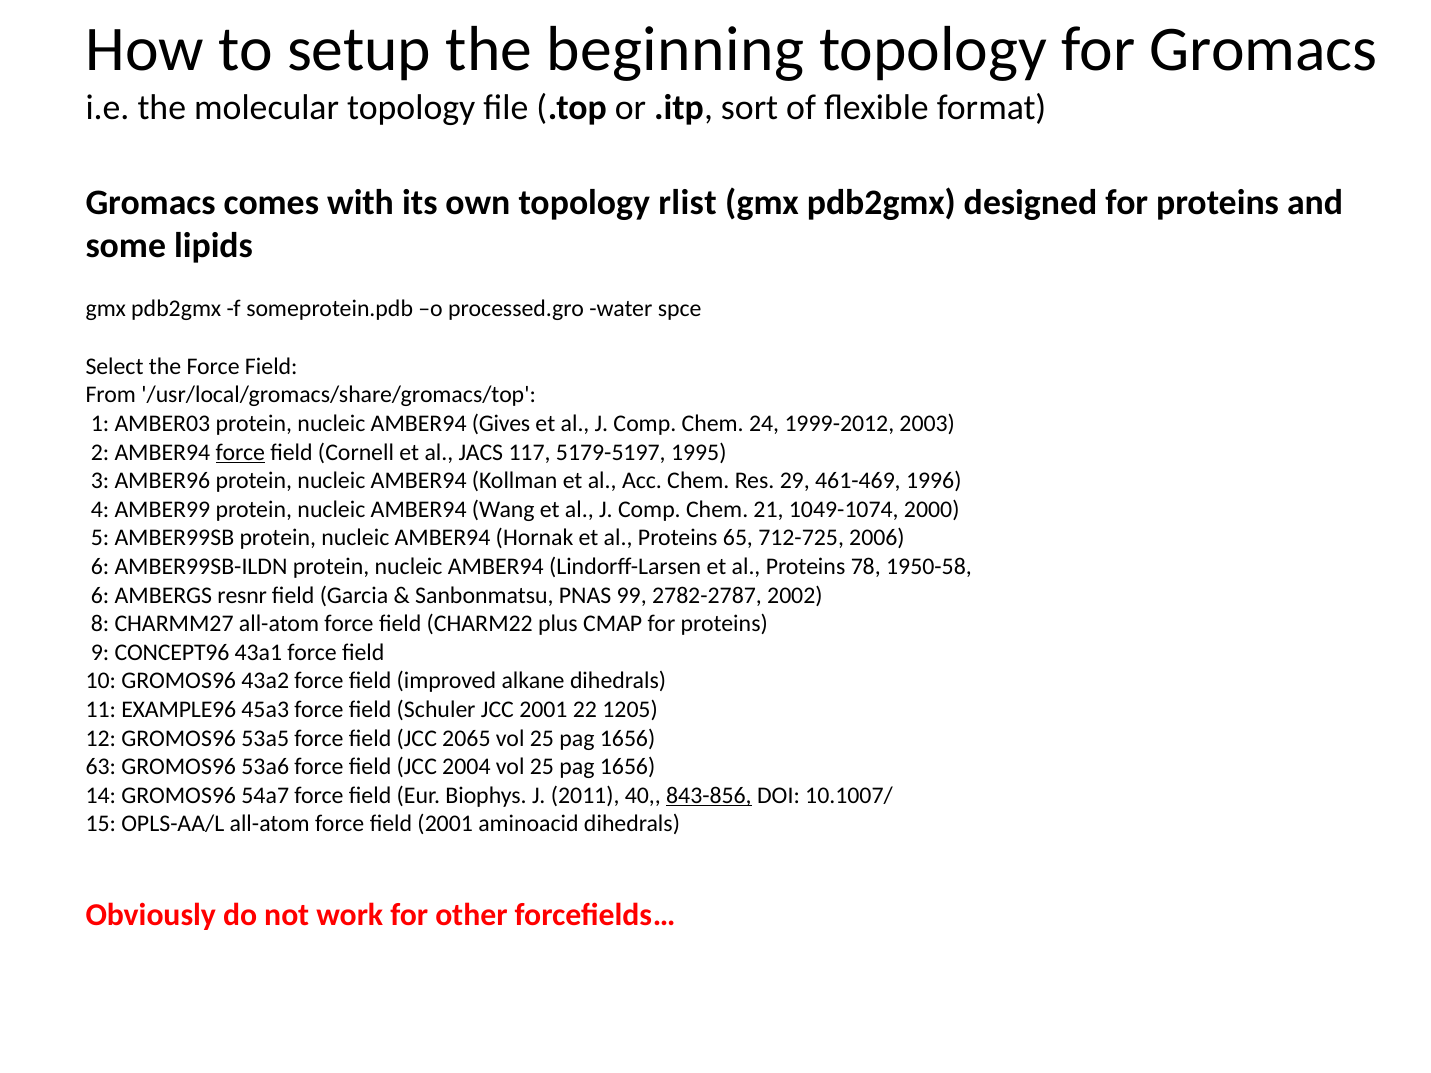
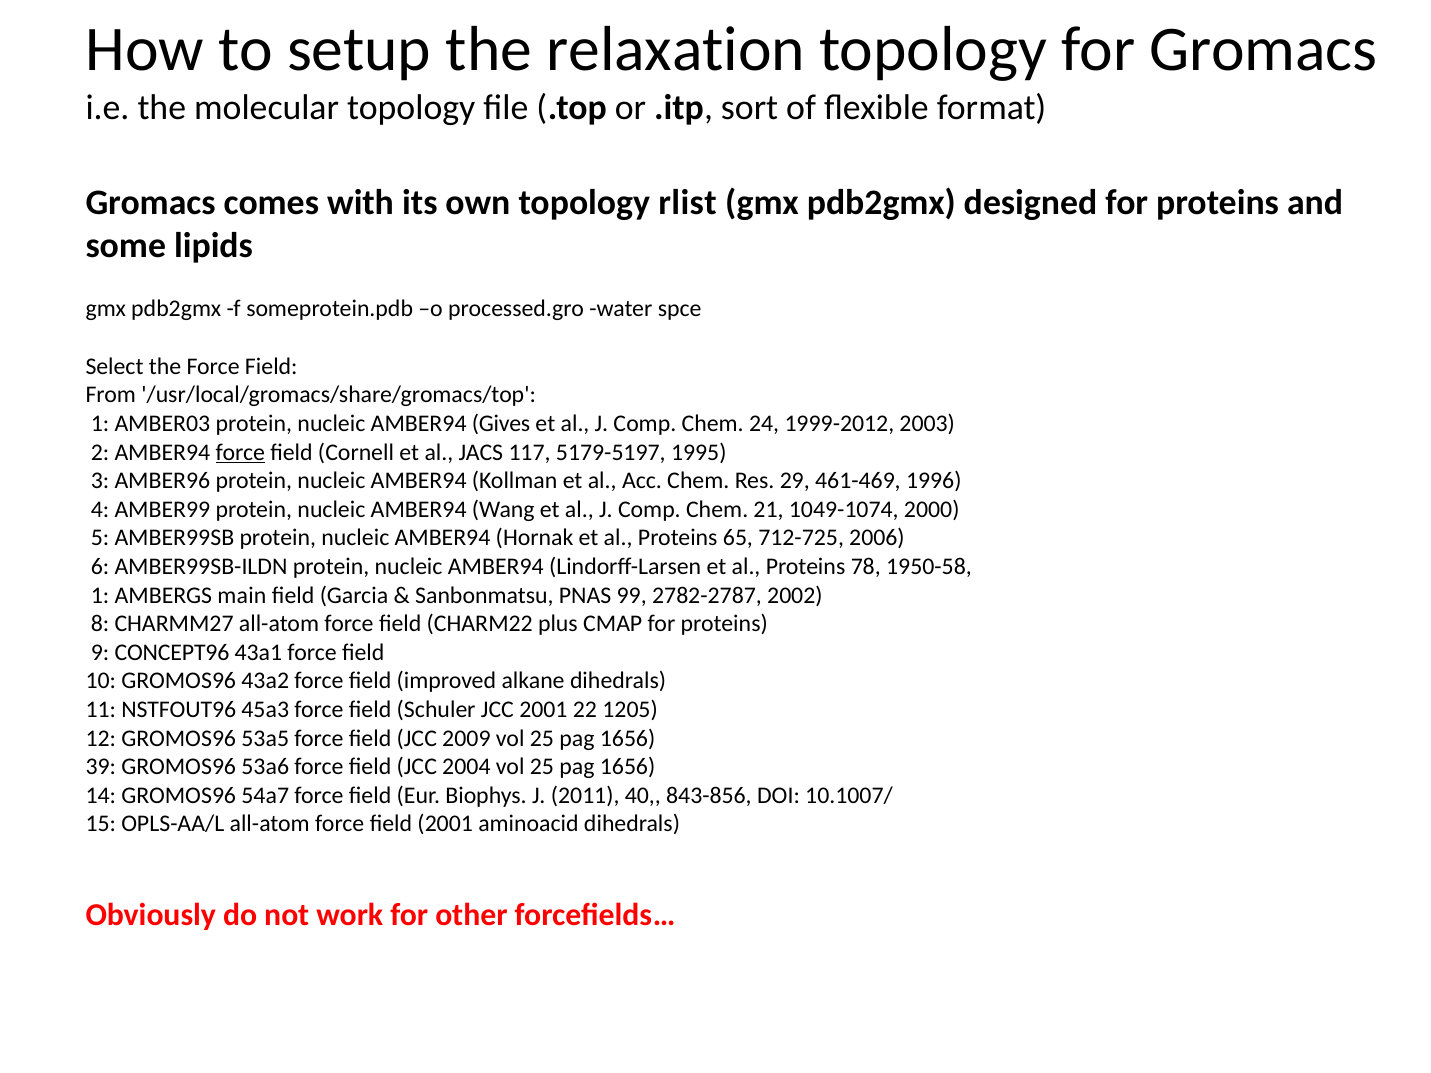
beginning: beginning -> relaxation
6 at (100, 595): 6 -> 1
resnr: resnr -> main
EXAMPLE96: EXAMPLE96 -> NSTFOUT96
2065: 2065 -> 2009
63: 63 -> 39
843-856 underline: present -> none
